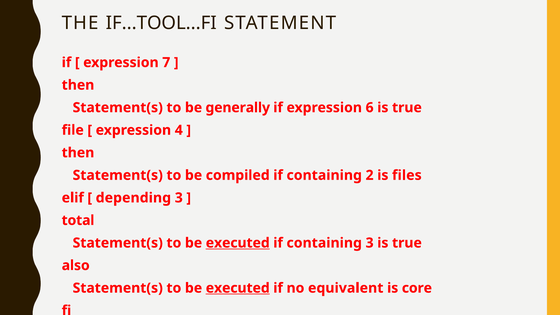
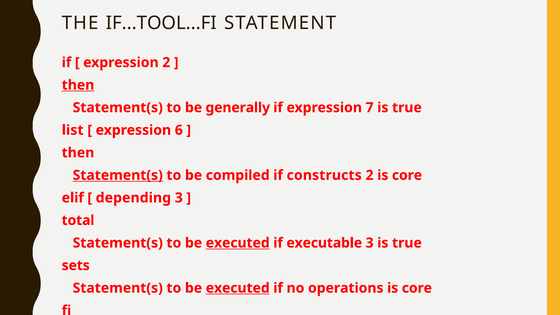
expression 7: 7 -> 2
then at (78, 85) underline: none -> present
6: 6 -> 7
file: file -> list
4: 4 -> 6
Statement(s at (118, 175) underline: none -> present
containing at (324, 175): containing -> constructs
2 is files: files -> core
containing at (324, 243): containing -> executable
also: also -> sets
equivalent: equivalent -> operations
